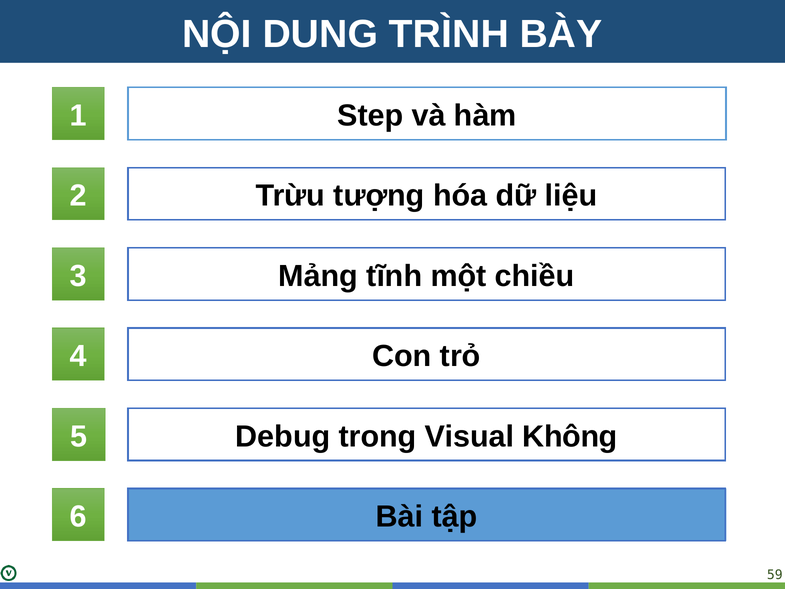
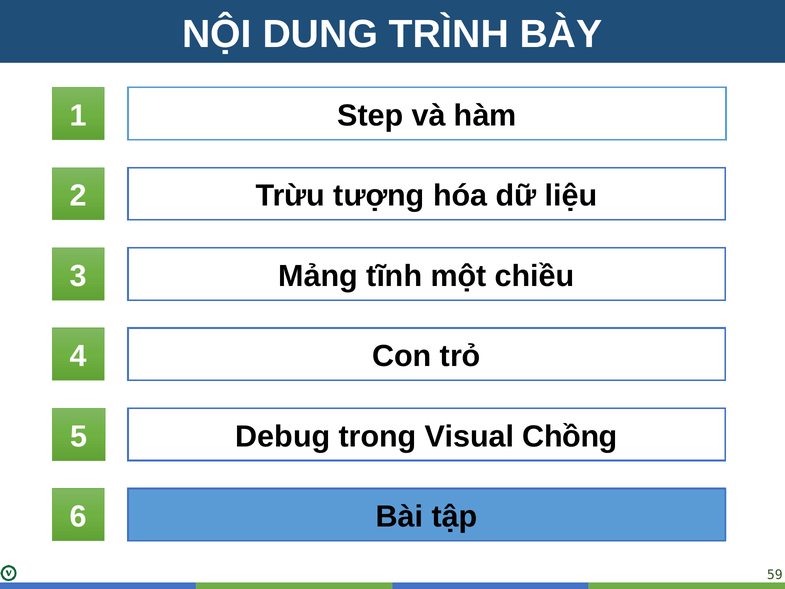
Không: Không -> Chồng
